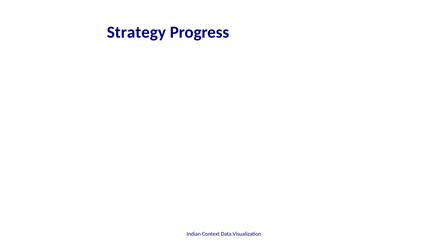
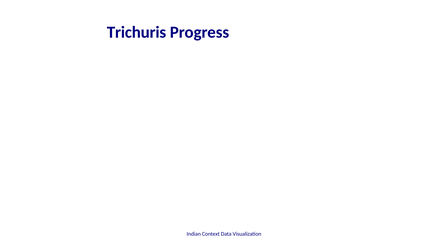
Strategy: Strategy -> Trichuris
